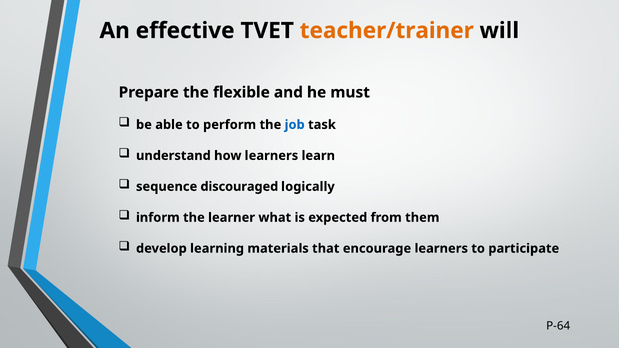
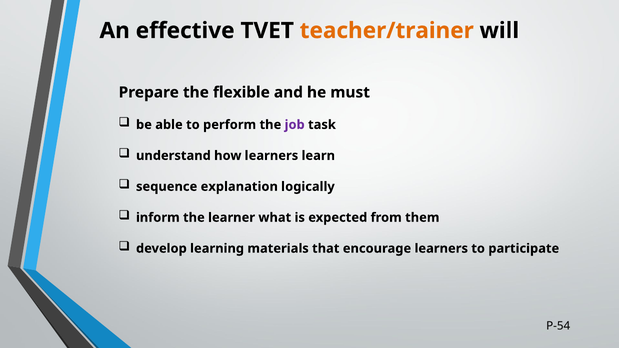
job colour: blue -> purple
discouraged: discouraged -> explanation
P-64: P-64 -> P-54
